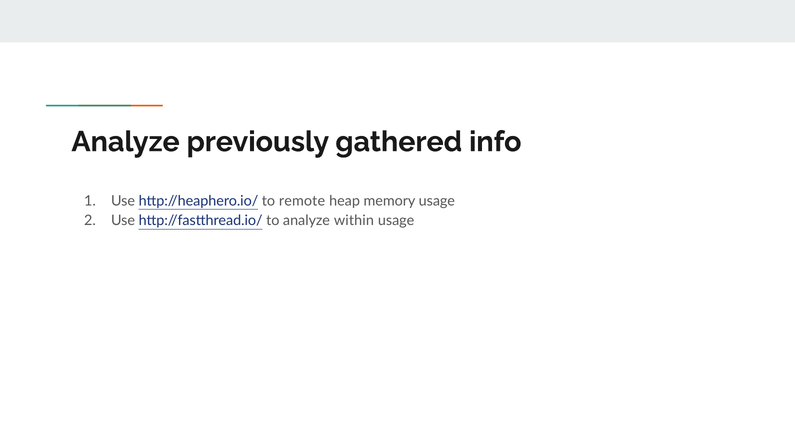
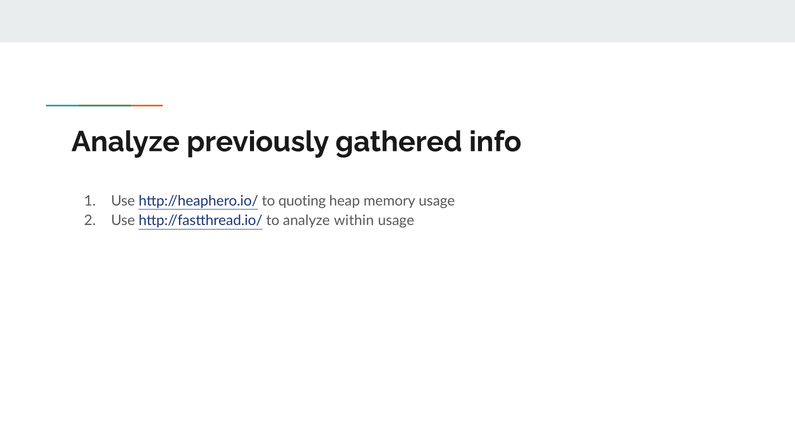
remote: remote -> quoting
